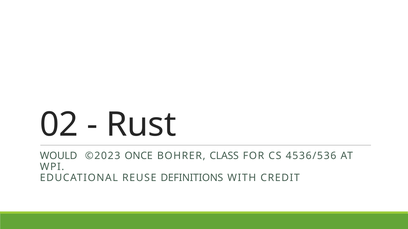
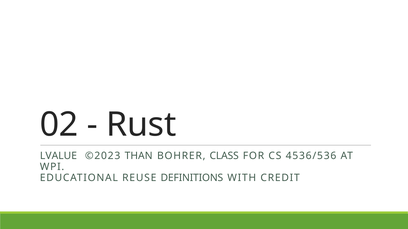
WOULD: WOULD -> LVALUE
ONCE: ONCE -> THAN
